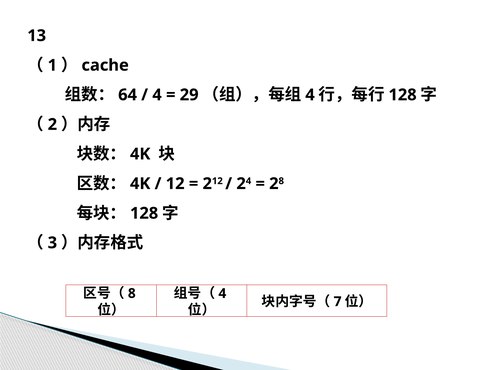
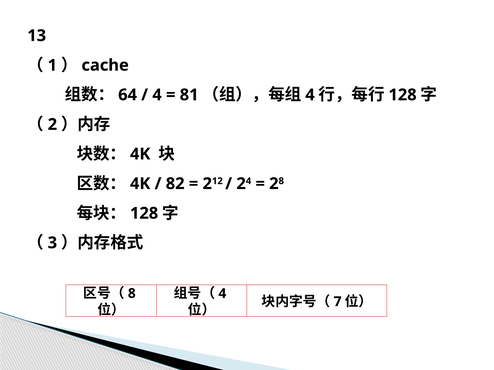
29: 29 -> 81
12 at (175, 184): 12 -> 82
